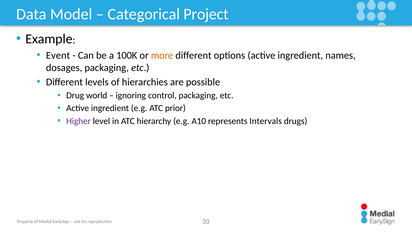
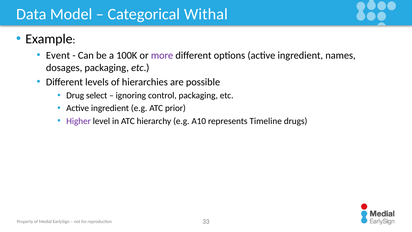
Project: Project -> Withal
more colour: orange -> purple
world: world -> select
Intervals: Intervals -> Timeline
